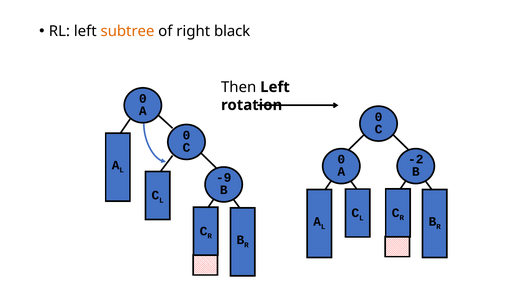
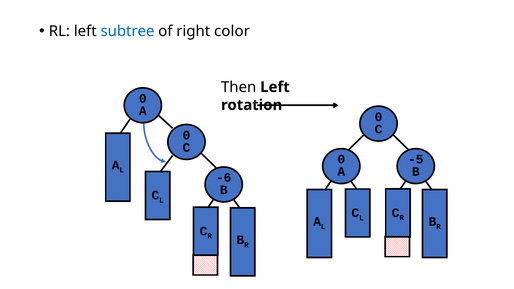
subtree colour: orange -> blue
black: black -> color
-2: -2 -> -5
-9: -9 -> -6
